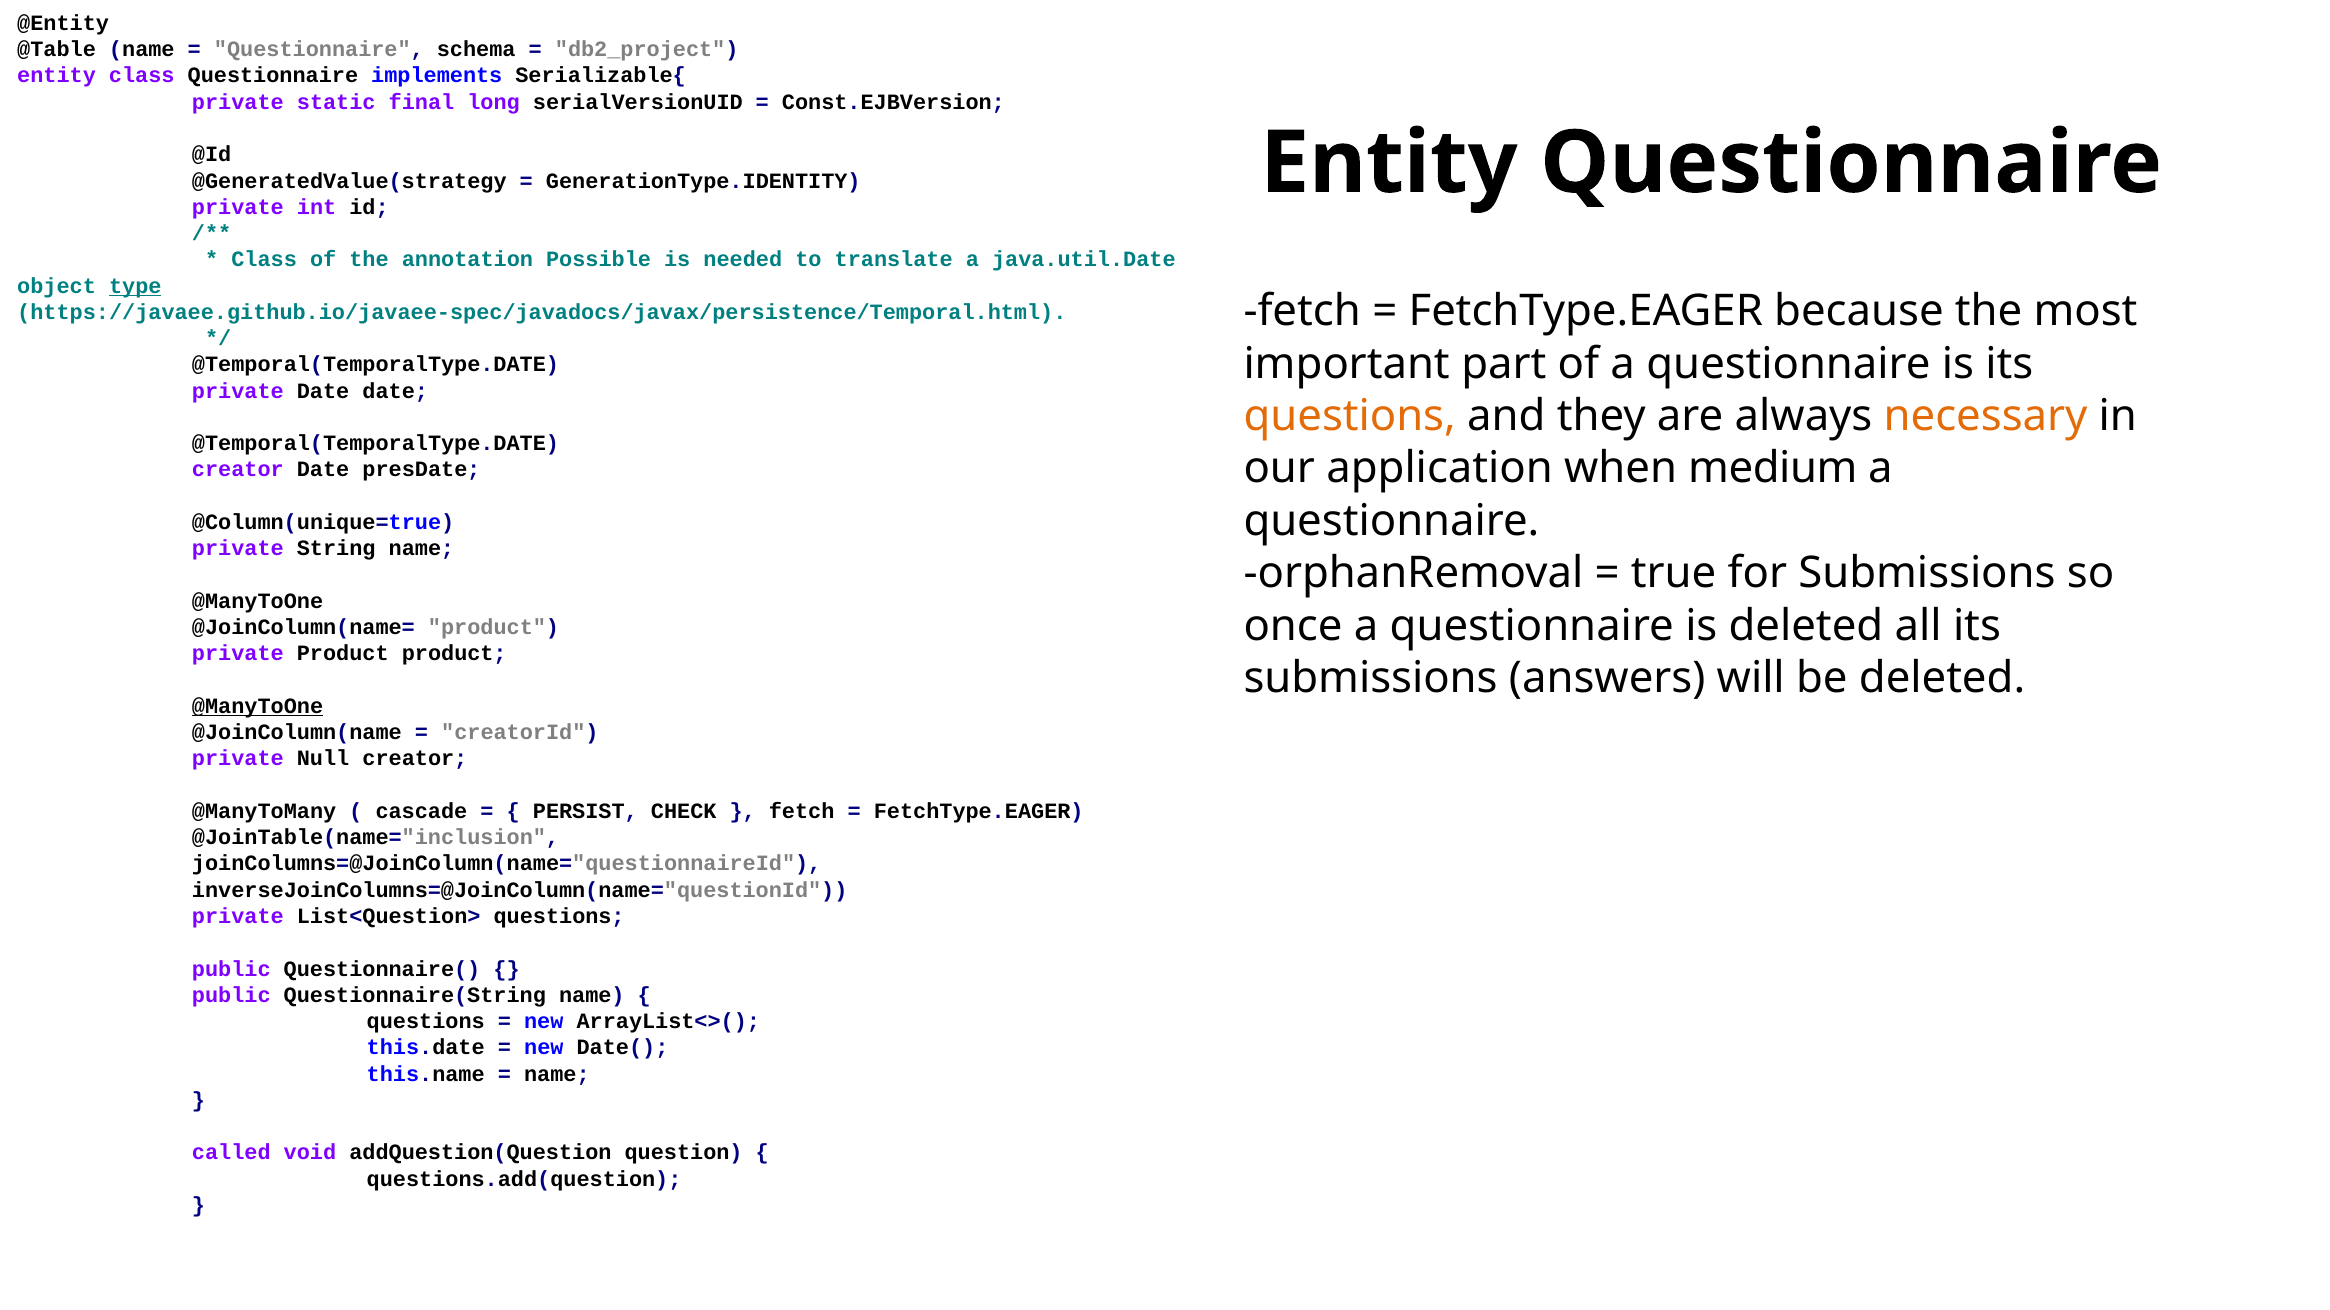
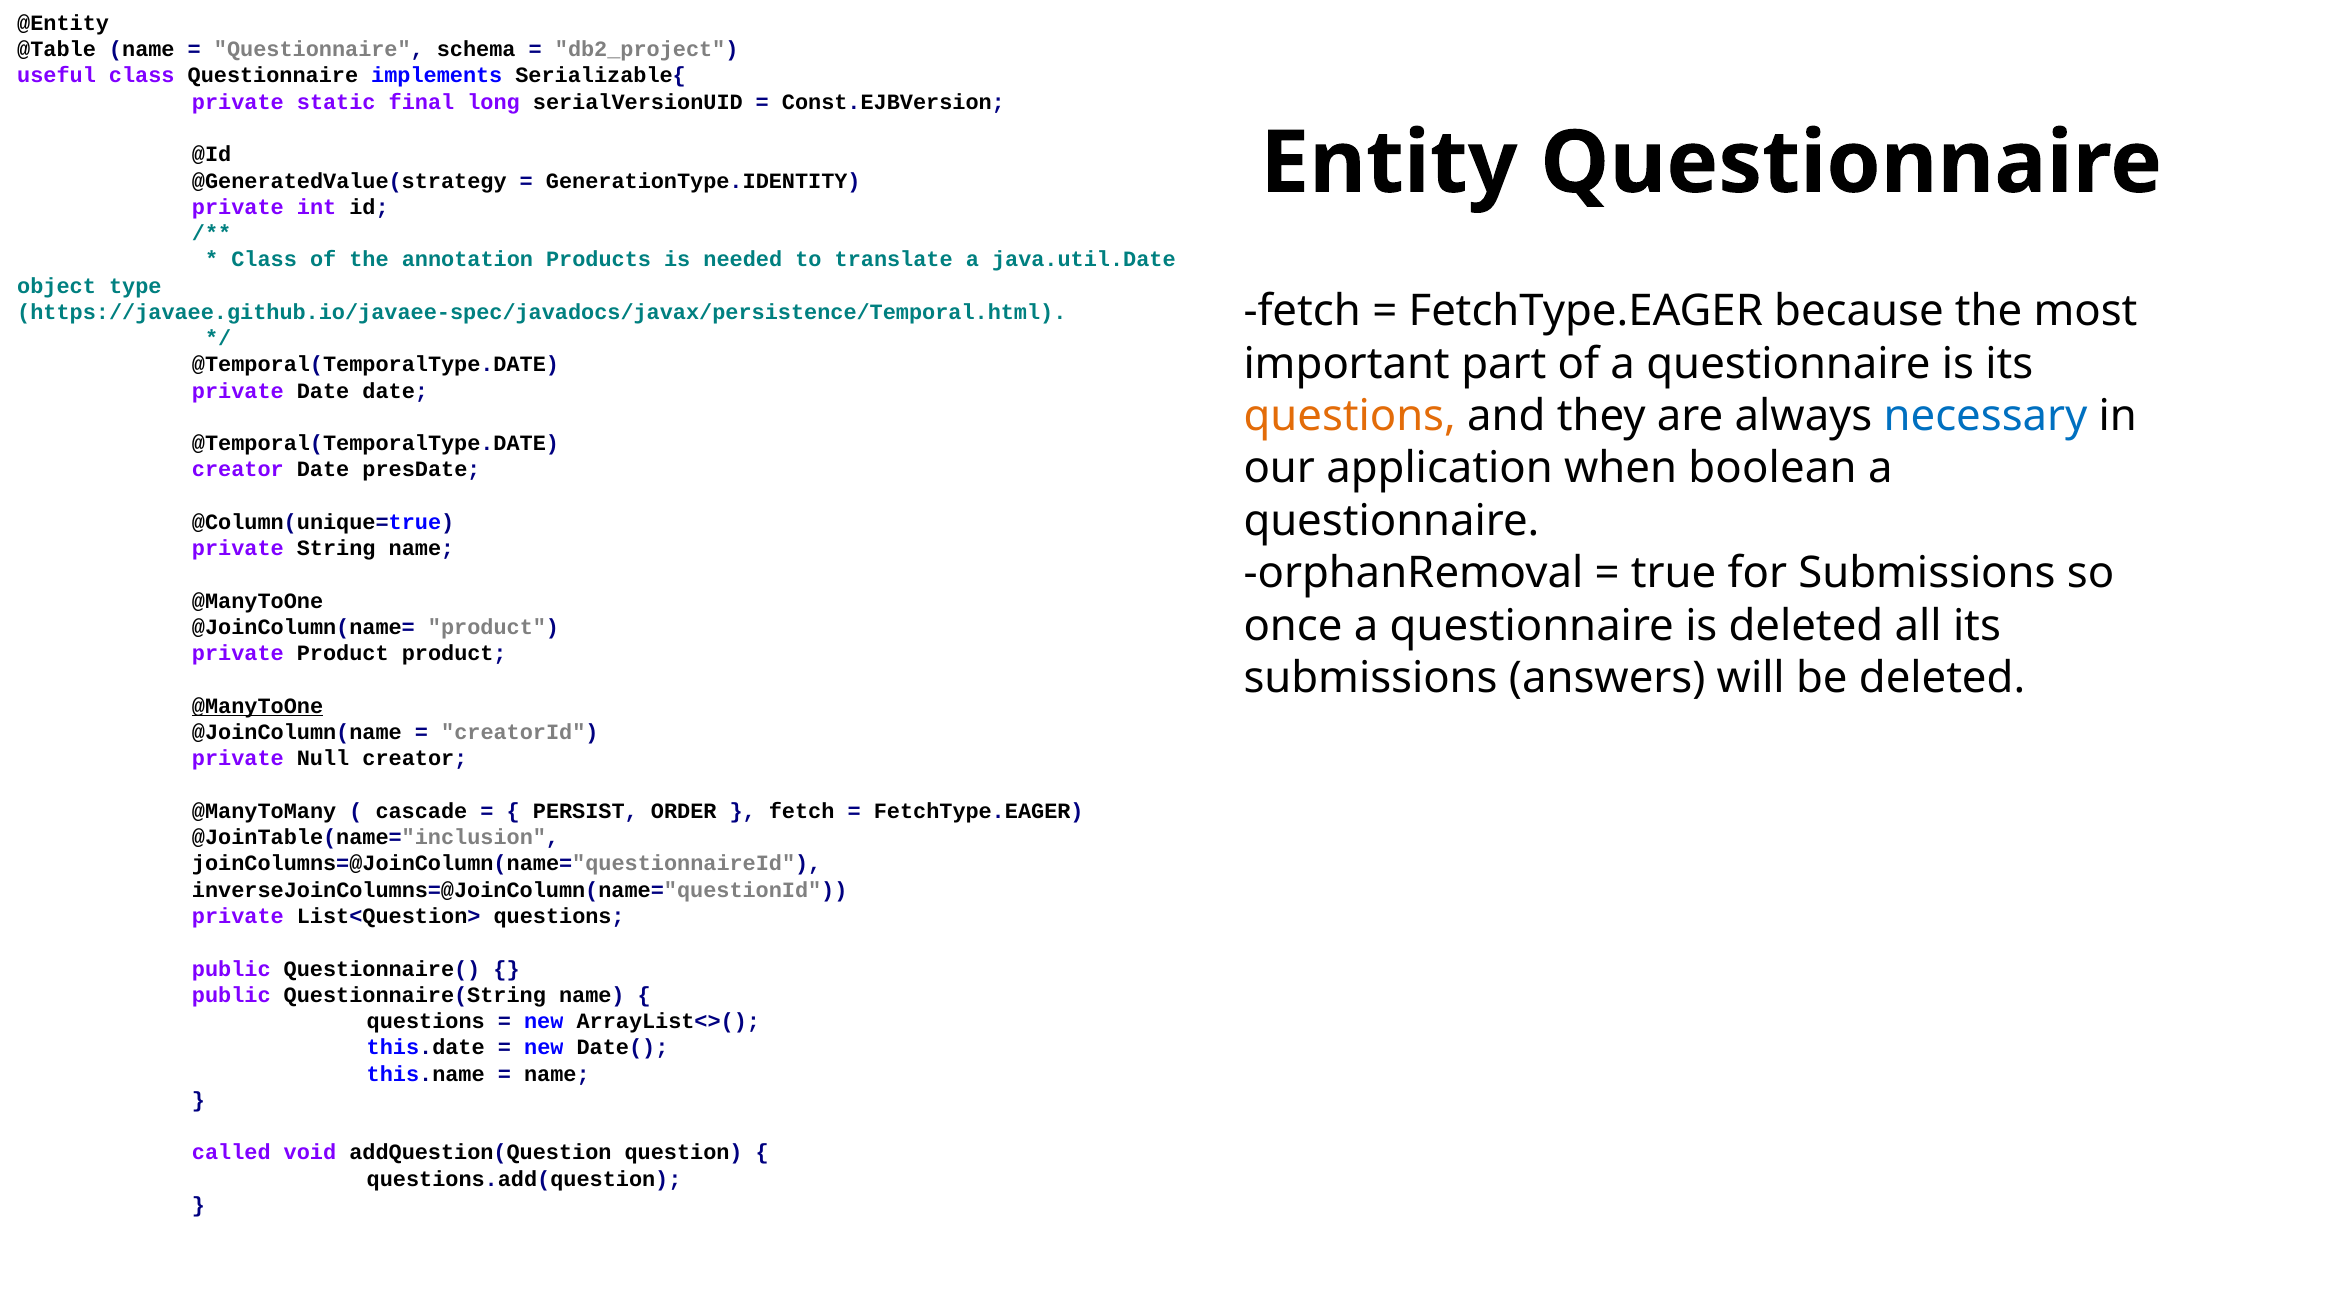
entity at (57, 76): entity -> useful
Possible: Possible -> Products
type underline: present -> none
necessary colour: orange -> blue
medium: medium -> boolean
CHECK: CHECK -> ORDER
